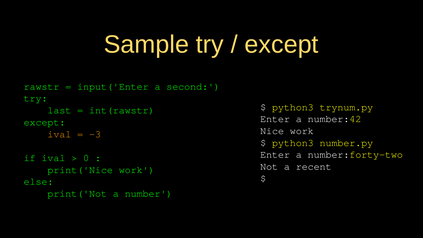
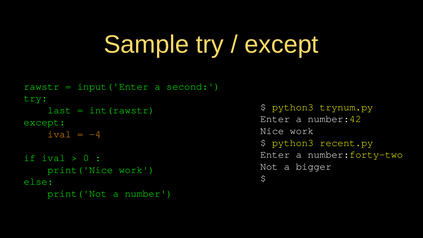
-3: -3 -> -4
number.py: number.py -> recent.py
recent: recent -> bigger
